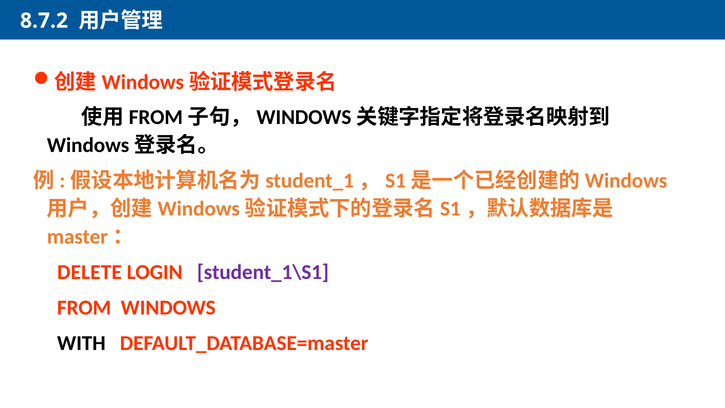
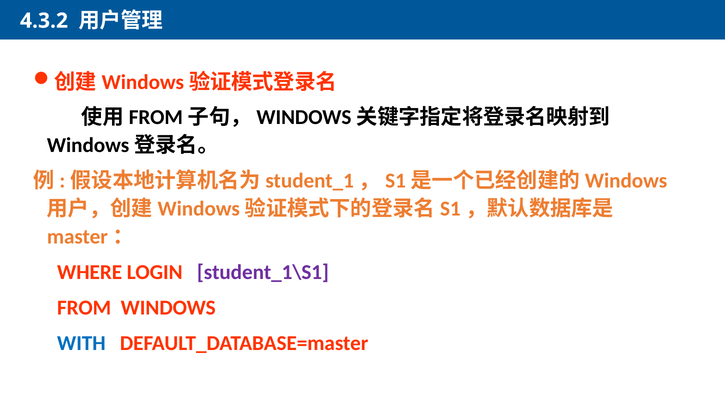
8.7.2: 8.7.2 -> 4.3.2
DELETE: DELETE -> WHERE
WITH colour: black -> blue
